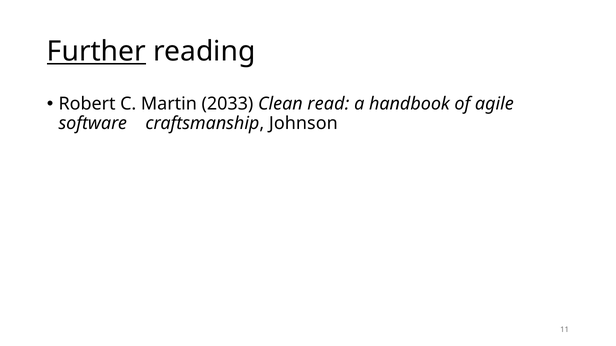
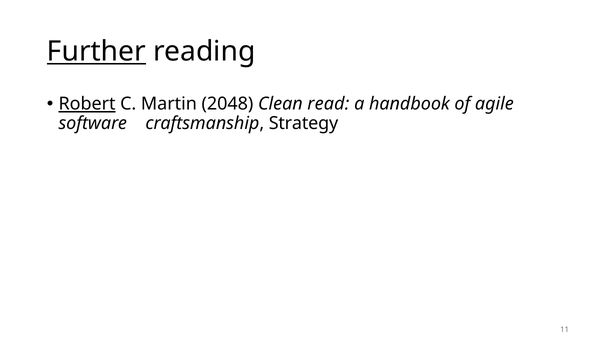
Robert underline: none -> present
2033: 2033 -> 2048
Johnson: Johnson -> Strategy
